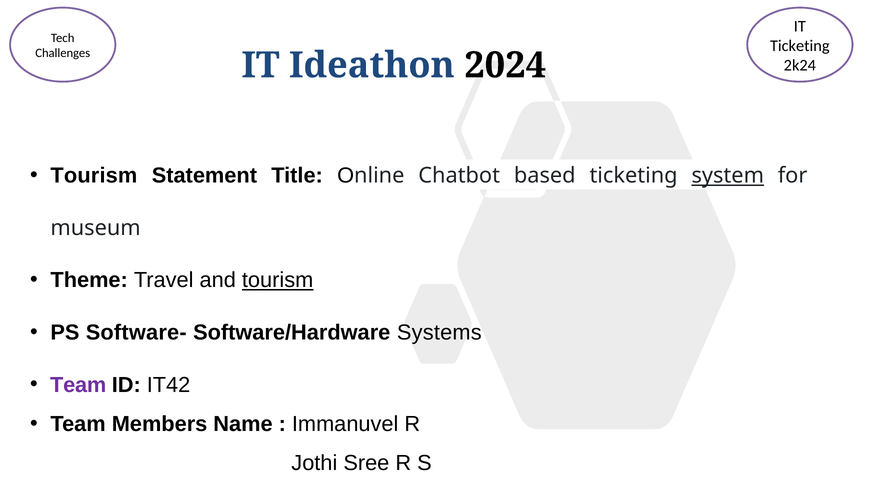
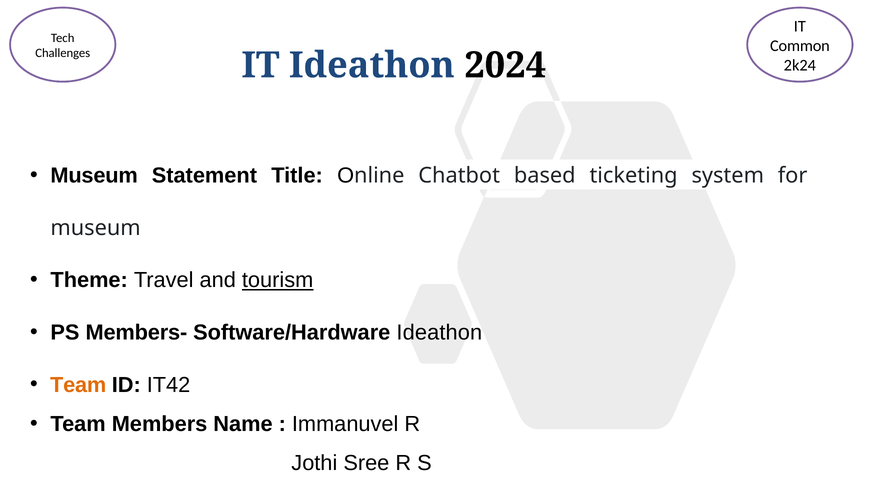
Ticketing at (800, 46): Ticketing -> Common
Tourism at (94, 176): Tourism -> Museum
system underline: present -> none
Software-: Software- -> Members-
Software/Hardware Systems: Systems -> Ideathon
Team at (78, 385) colour: purple -> orange
